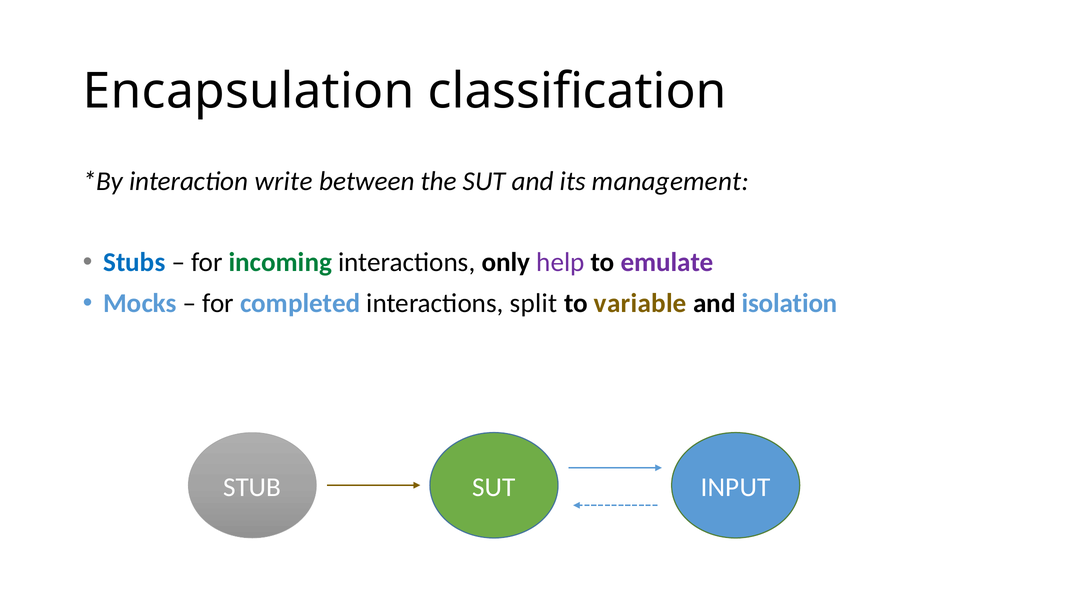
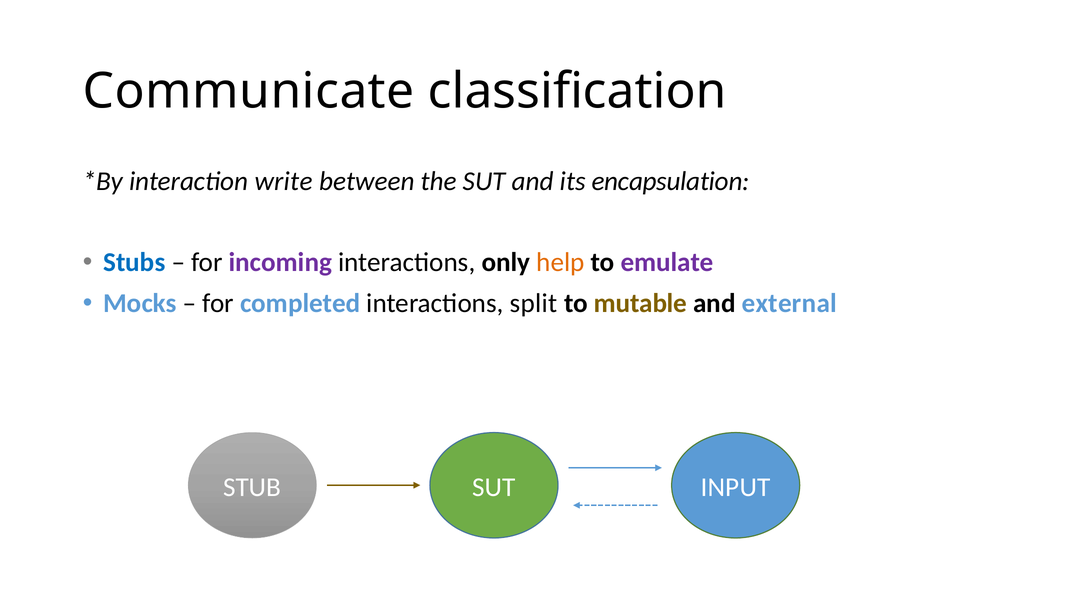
Encapsulation: Encapsulation -> Communicate
management: management -> encapsulation
incoming colour: green -> purple
help colour: purple -> orange
variable: variable -> mutable
isolation: isolation -> external
